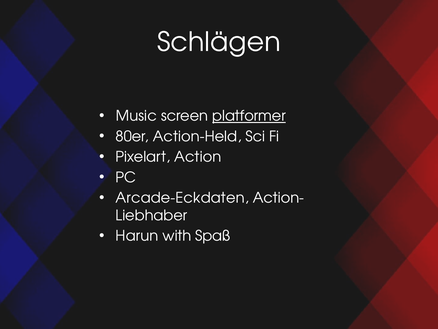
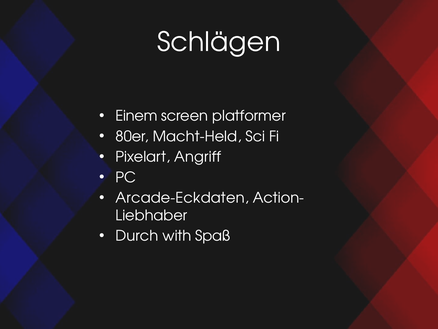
Music: Music -> Einem
platformer underline: present -> none
Action-Held: Action-Held -> Macht-Held
Action: Action -> Angriff
Harun: Harun -> Durch
